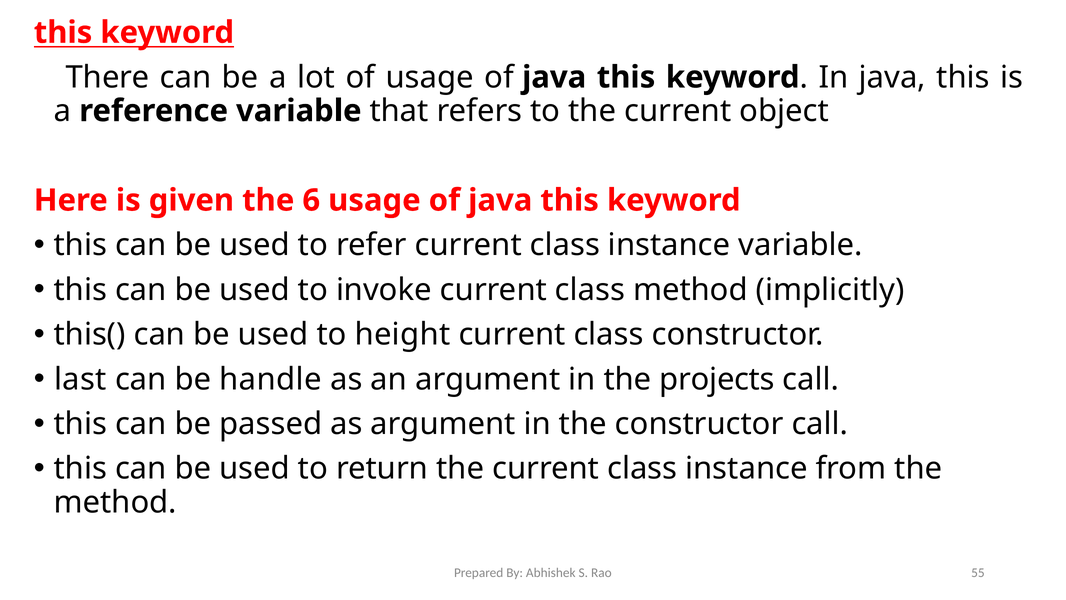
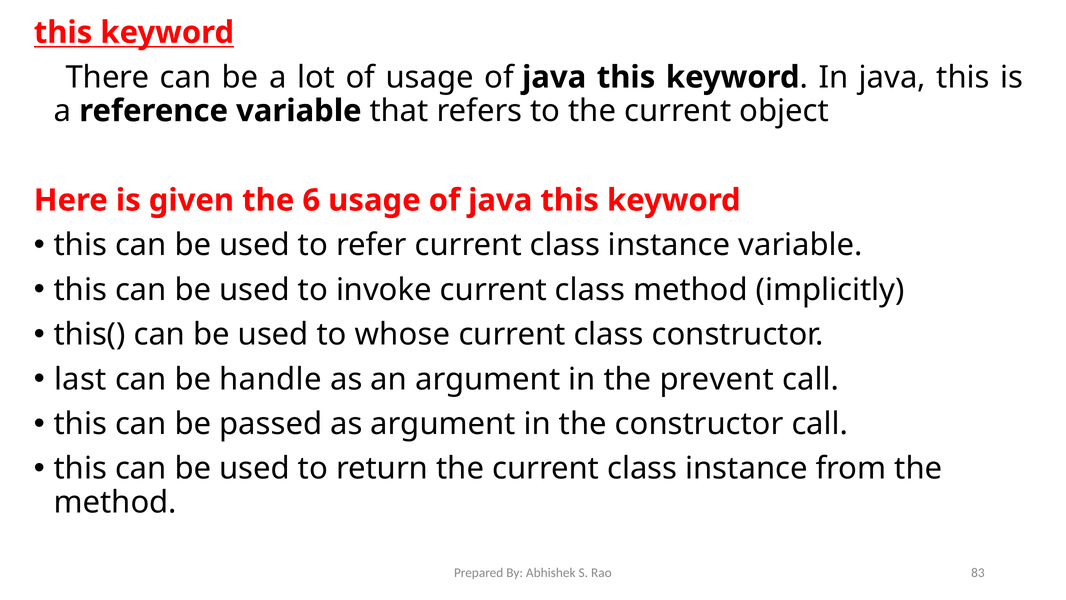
height: height -> whose
projects: projects -> prevent
55: 55 -> 83
